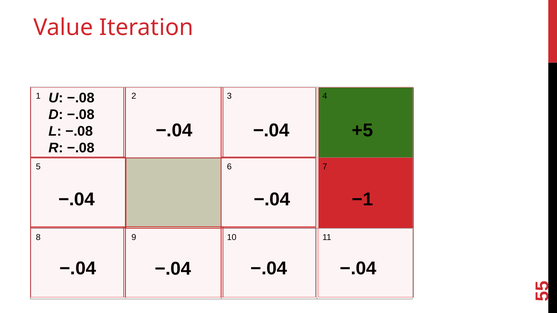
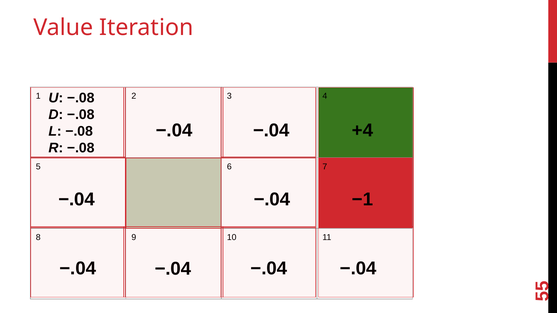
+5: +5 -> +4
